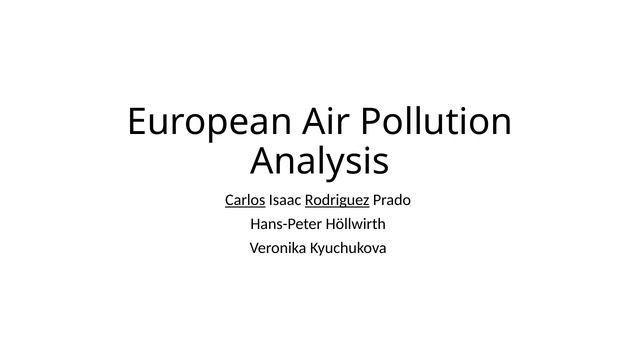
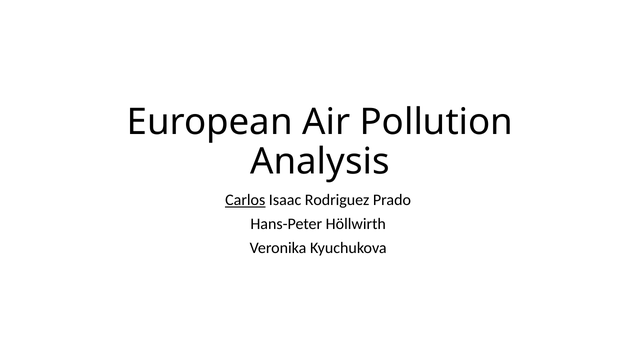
Rodriguez underline: present -> none
